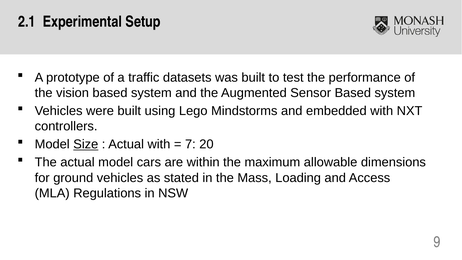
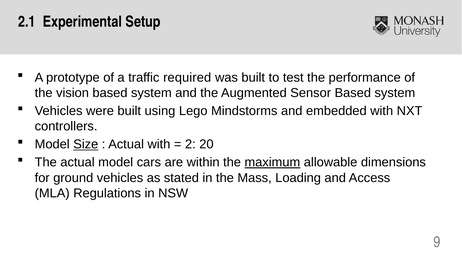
datasets: datasets -> required
7: 7 -> 2
maximum underline: none -> present
